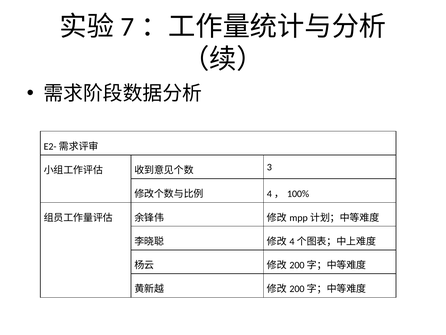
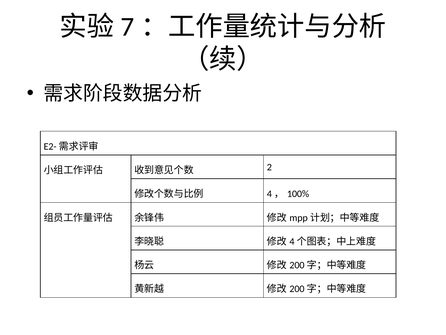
3: 3 -> 2
